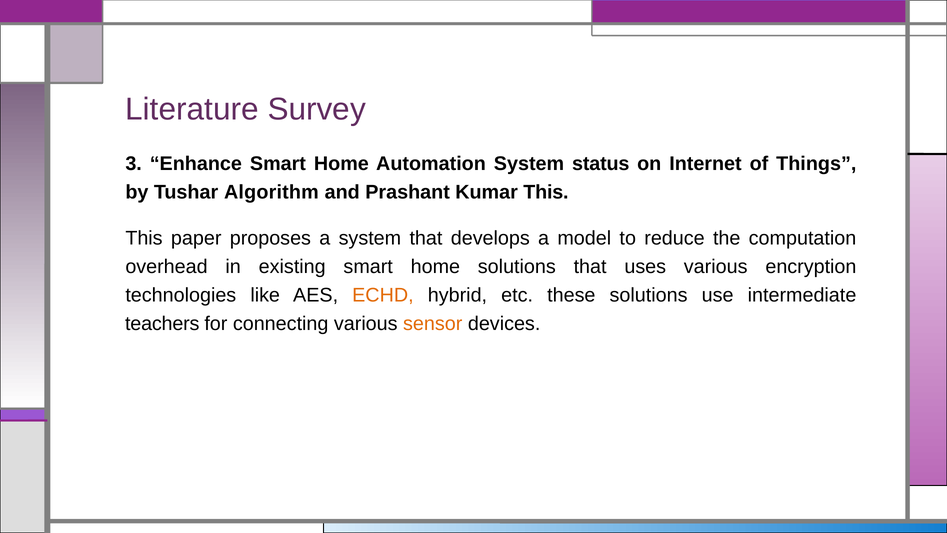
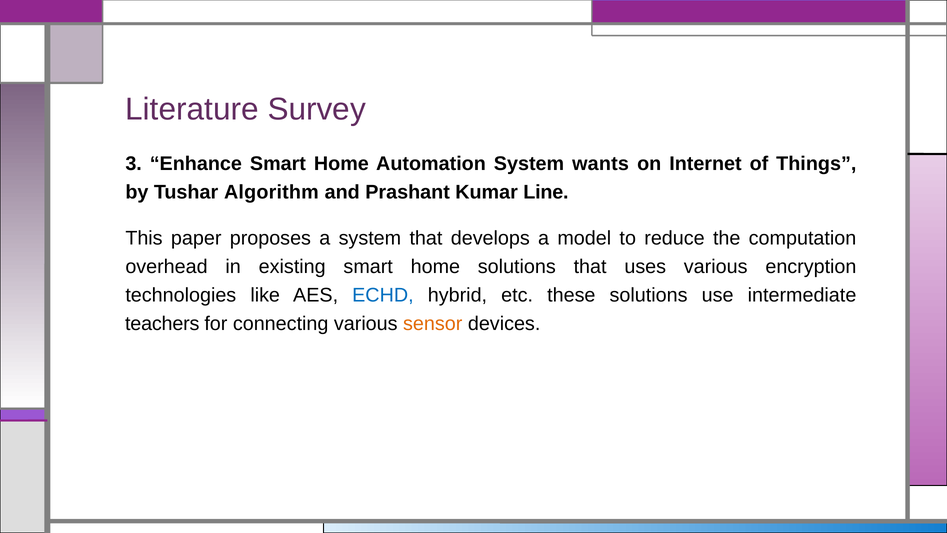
status: status -> wants
Kumar This: This -> Line
ECHD colour: orange -> blue
